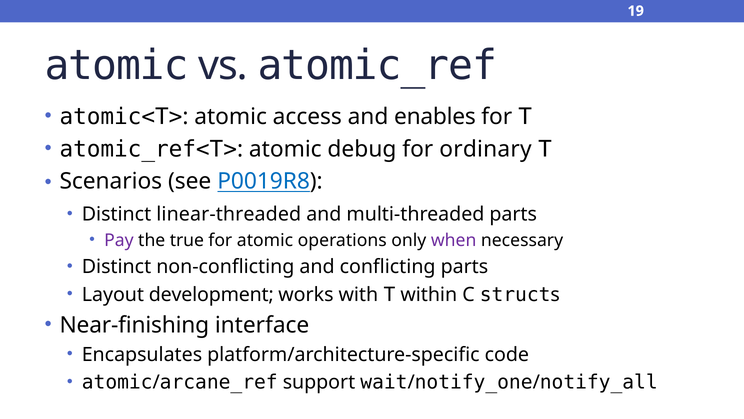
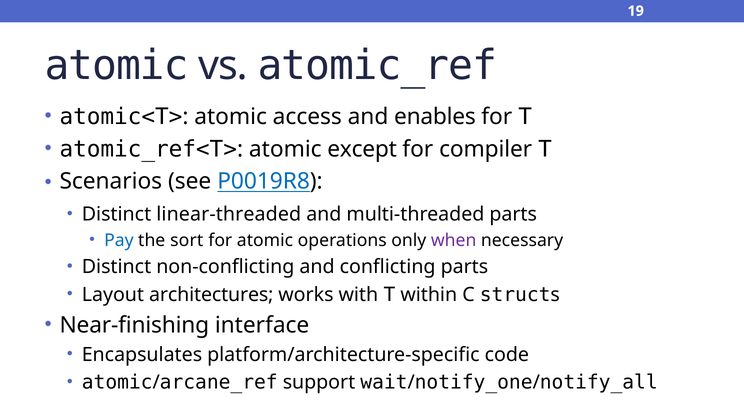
debug: debug -> except
ordinary: ordinary -> compiler
Pay colour: purple -> blue
true: true -> sort
development: development -> architectures
